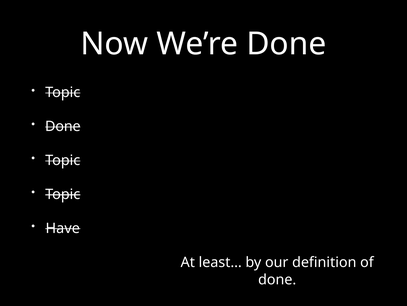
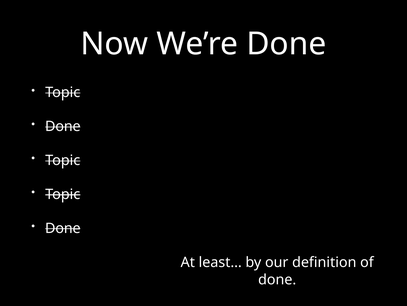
Have at (63, 228): Have -> Done
